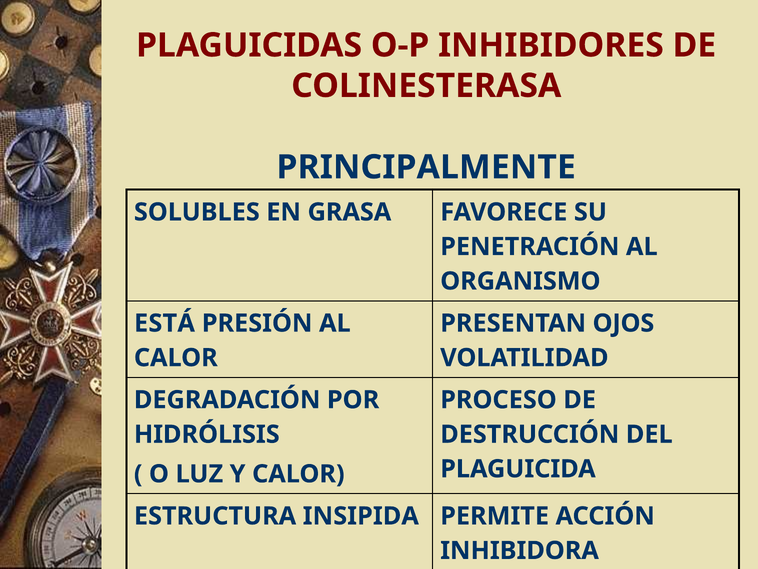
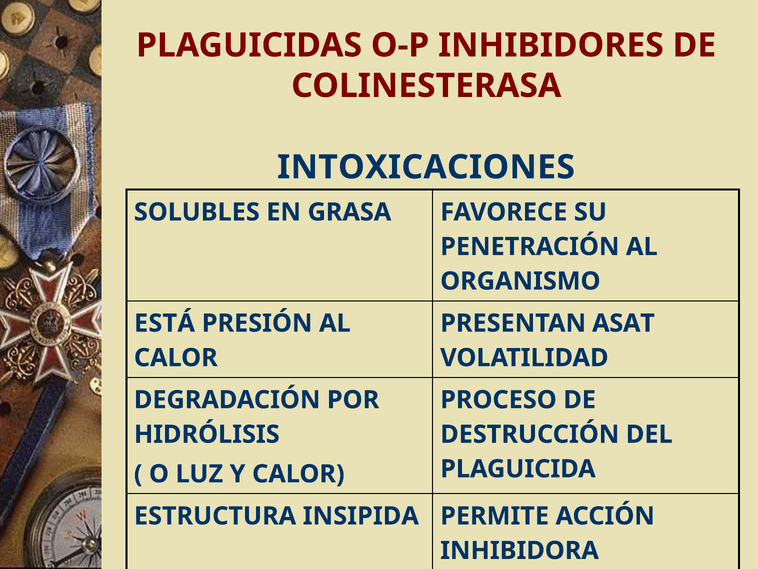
PRINCIPALMENTE: PRINCIPALMENTE -> INTOXICACIONES
OJOS: OJOS -> ASAT
